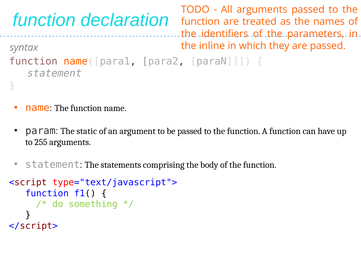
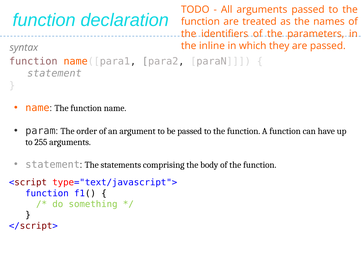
static: static -> order
